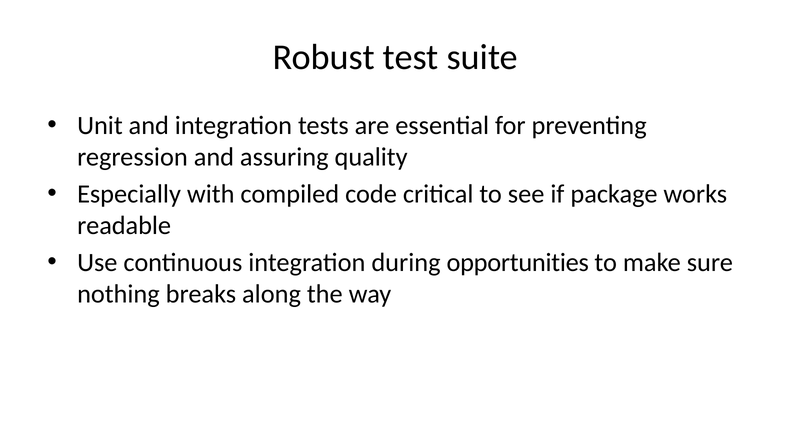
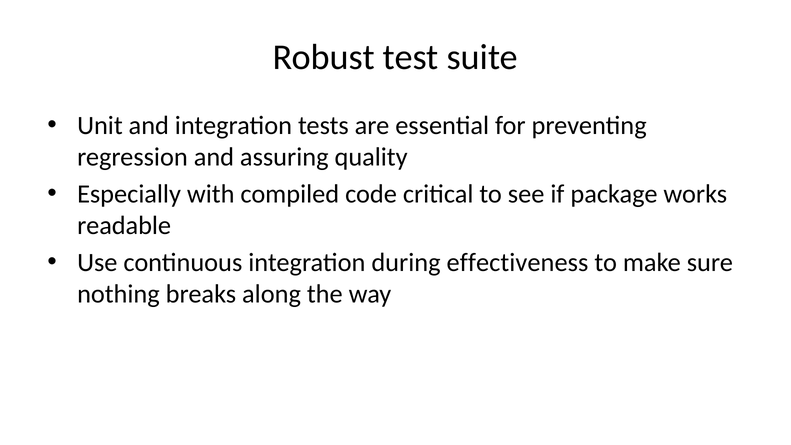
opportunities: opportunities -> effectiveness
